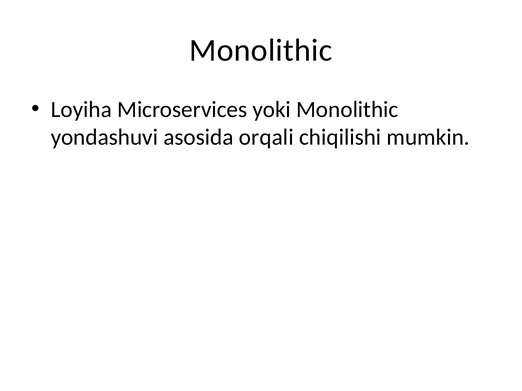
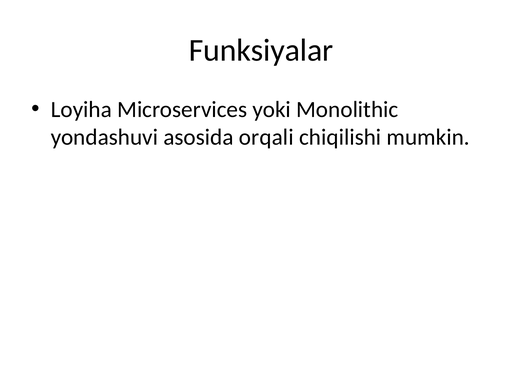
Monolithic at (261, 51): Monolithic -> Funksiyalar
